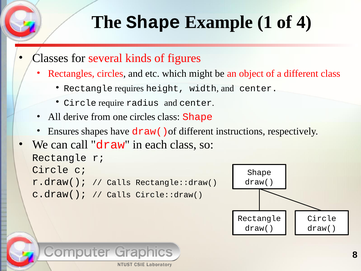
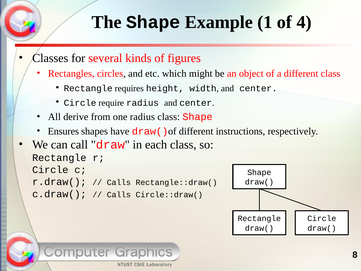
one circles: circles -> radius
